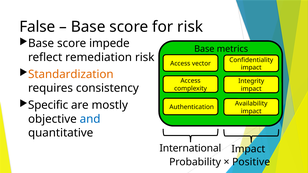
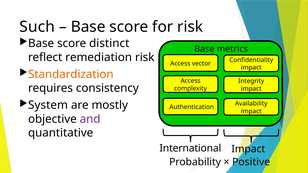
False: False -> Such
impede: impede -> distinct
Specific: Specific -> System
and colour: blue -> purple
